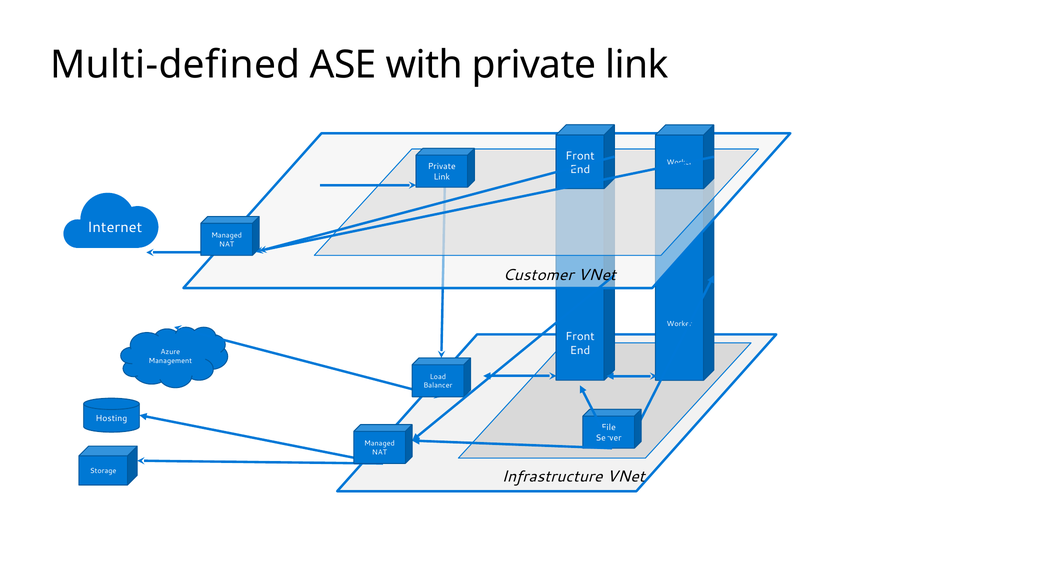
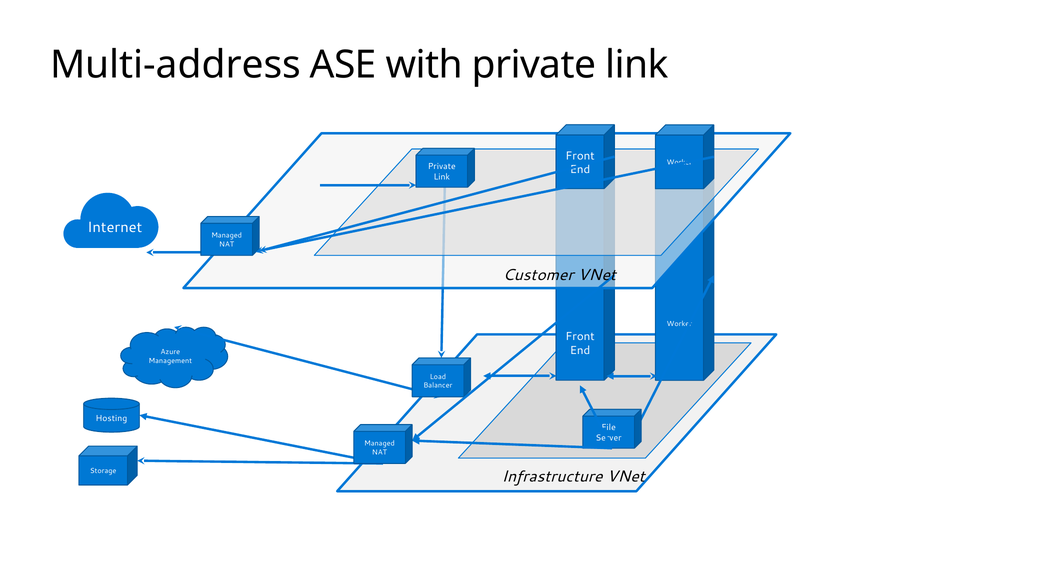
Multi-defined: Multi-defined -> Multi-address
